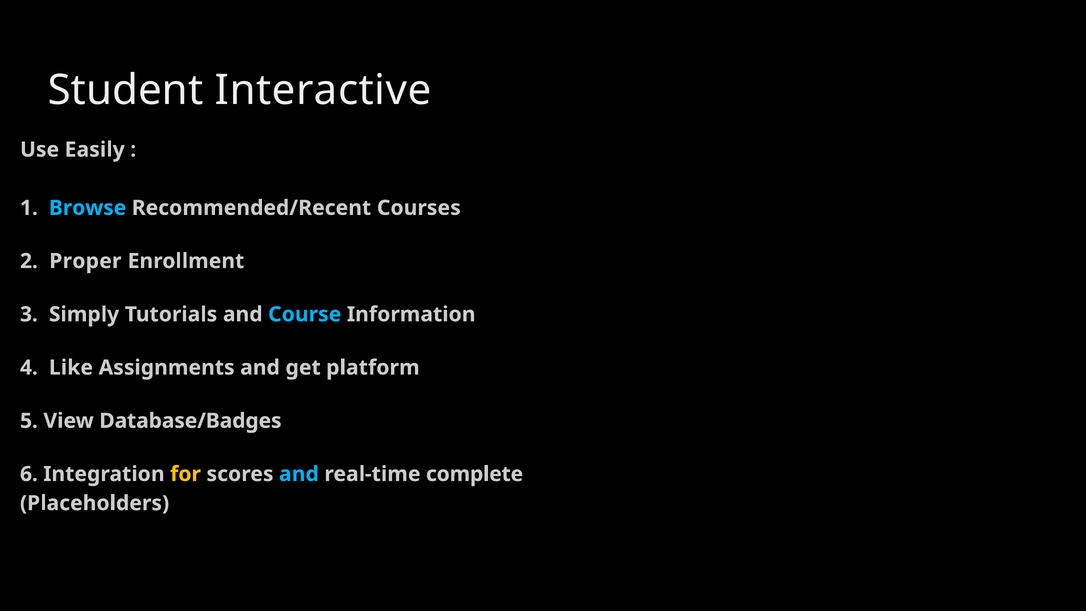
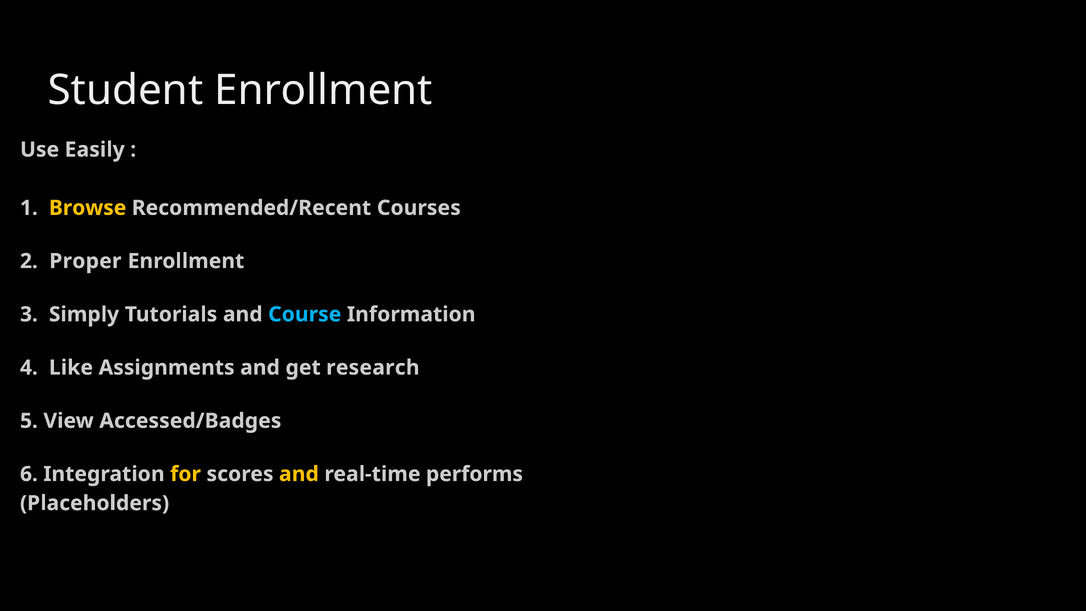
Student Interactive: Interactive -> Enrollment
Browse colour: light blue -> yellow
platform: platform -> research
Database/Badges: Database/Badges -> Accessed/Badges
and at (299, 474) colour: light blue -> yellow
complete: complete -> performs
